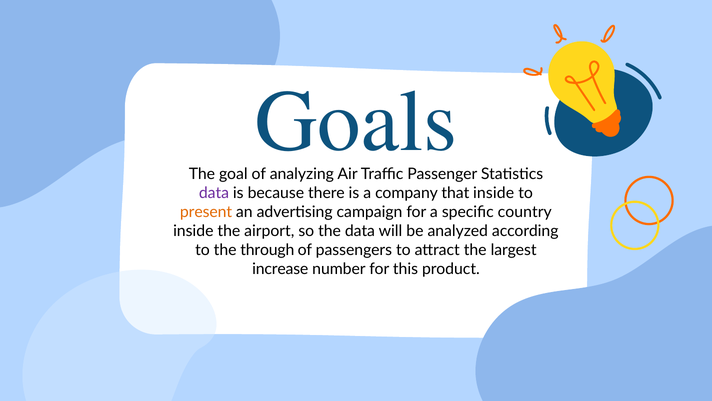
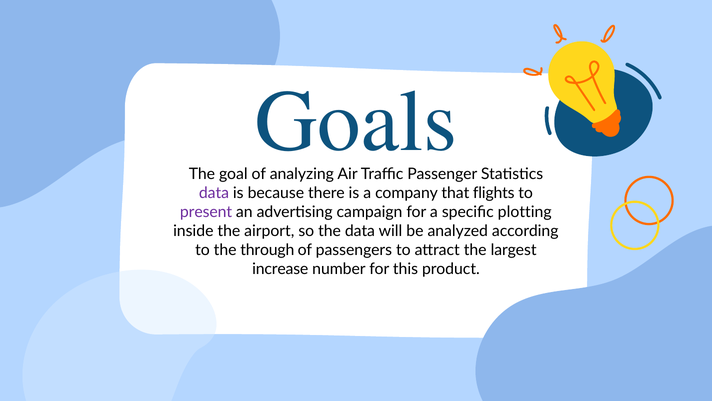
that inside: inside -> flights
present colour: orange -> purple
country: country -> plotting
